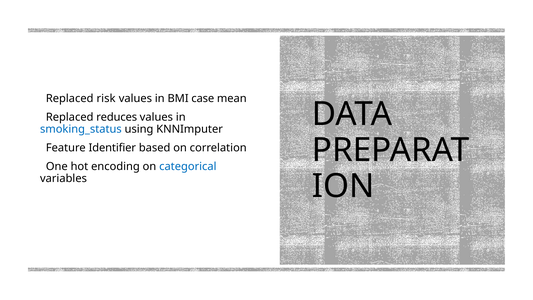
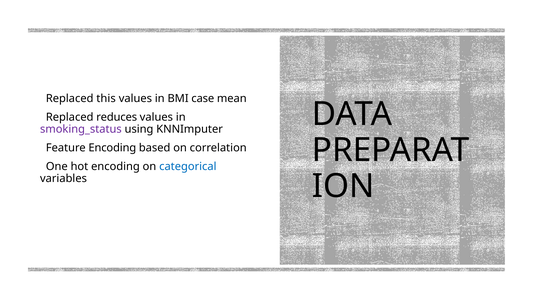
risk: risk -> this
smoking_status colour: blue -> purple
Identifier at (112, 148): Identifier -> Encoding
